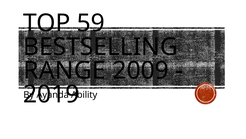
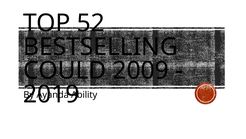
59: 59 -> 52
RANGE: RANGE -> COULD
